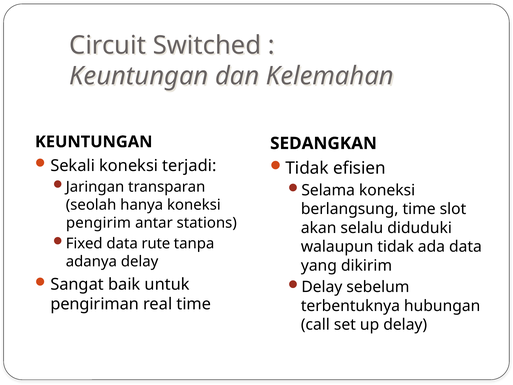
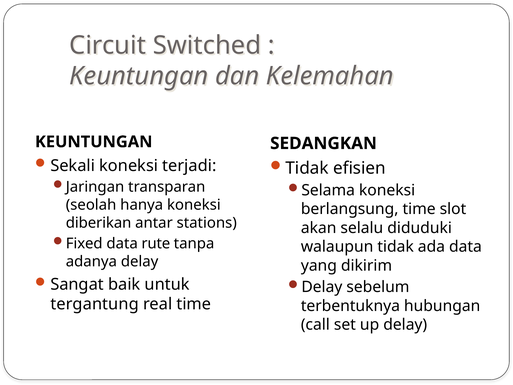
pengirim: pengirim -> diberikan
pengiriman: pengiriman -> tergantung
